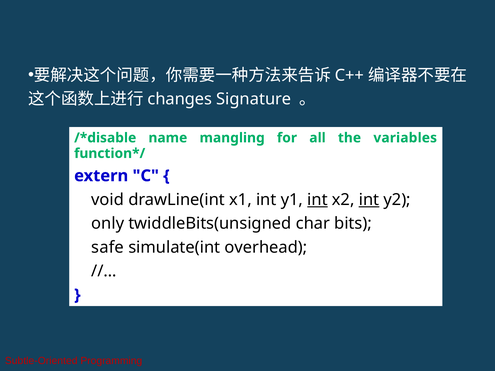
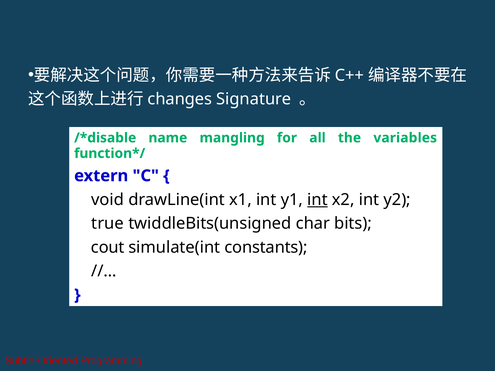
int at (369, 200) underline: present -> none
only: only -> true
safe: safe -> cout
overhead: overhead -> constants
